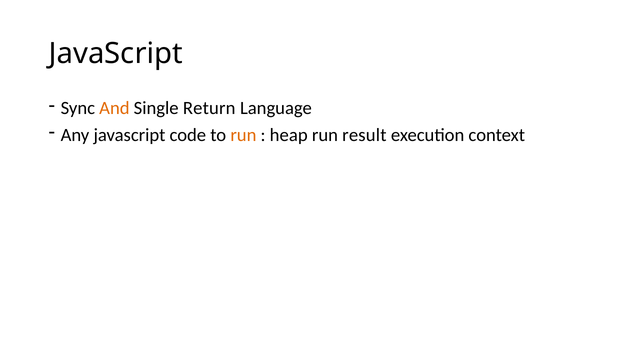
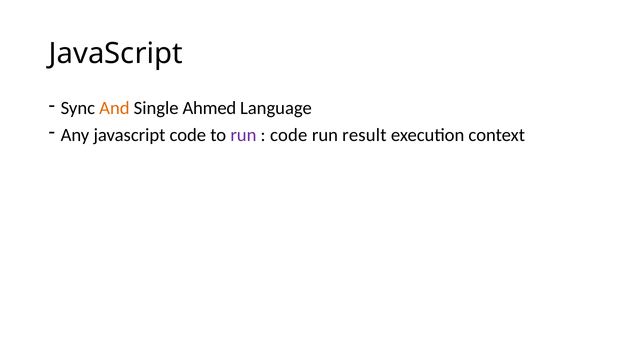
Return: Return -> Ahmed
run at (243, 135) colour: orange -> purple
heap at (289, 135): heap -> code
